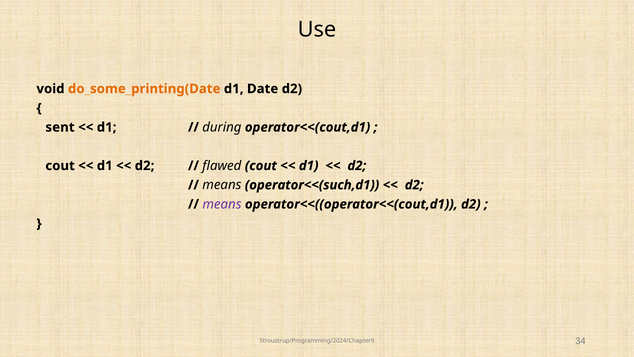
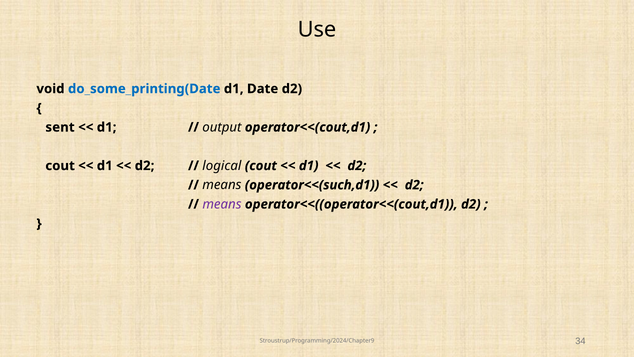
do_some_printing(Date colour: orange -> blue
during: during -> output
flawed: flawed -> logical
